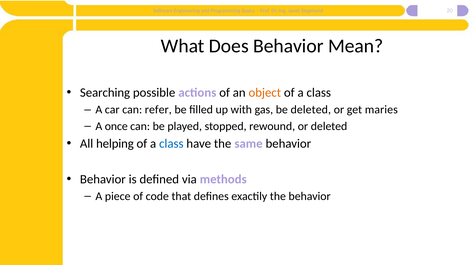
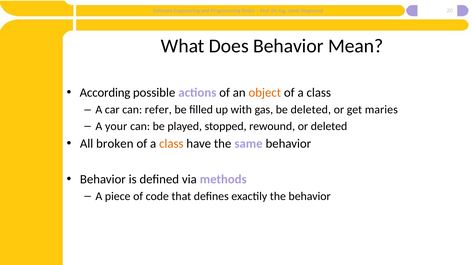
Searching: Searching -> According
once: once -> your
helping: helping -> broken
class at (171, 144) colour: blue -> orange
